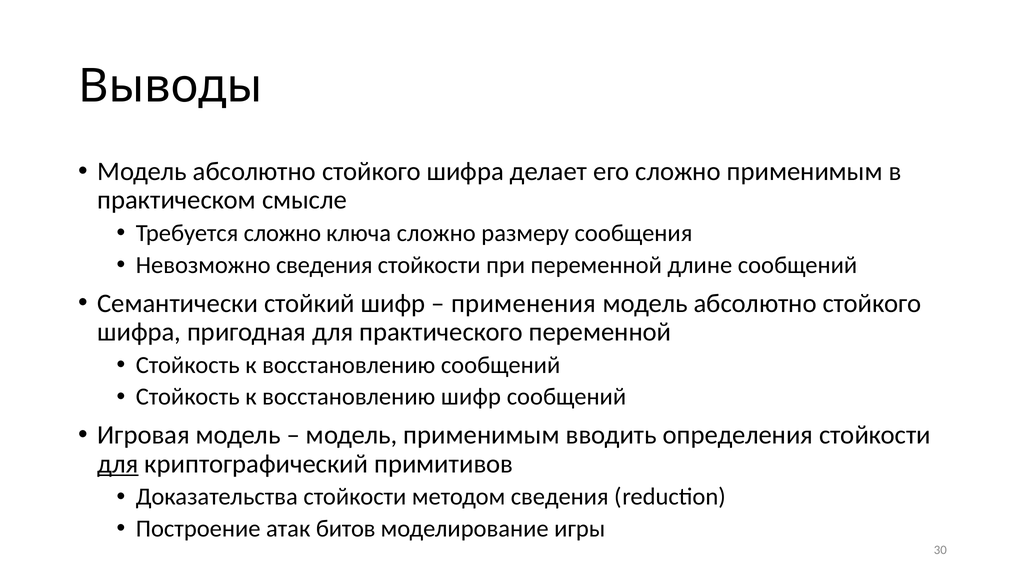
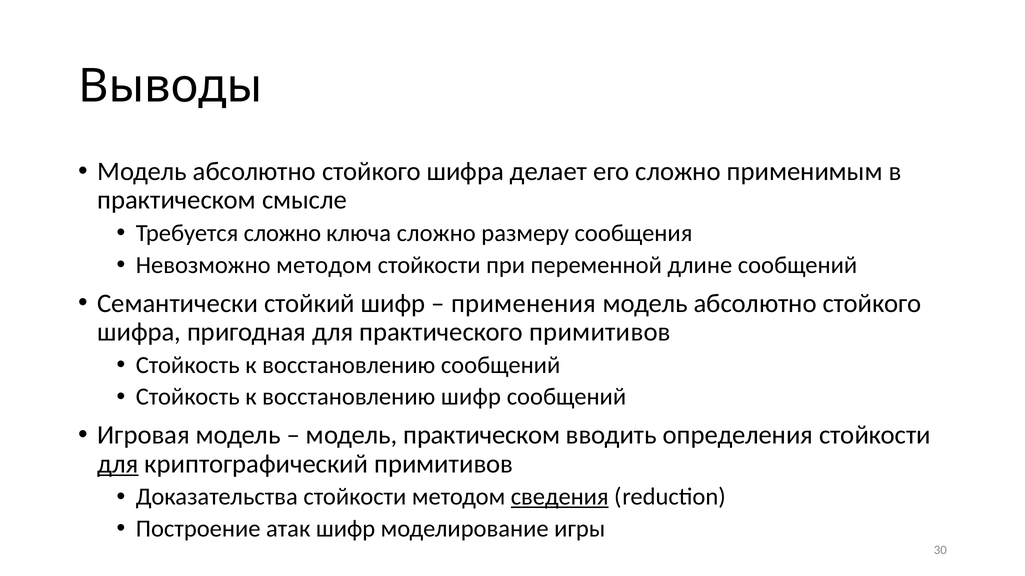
Невозможно сведения: сведения -> методом
практического переменной: переменной -> примитивов
модель применимым: применимым -> практическом
сведения at (560, 497) underline: none -> present
атак битов: битов -> шифр
